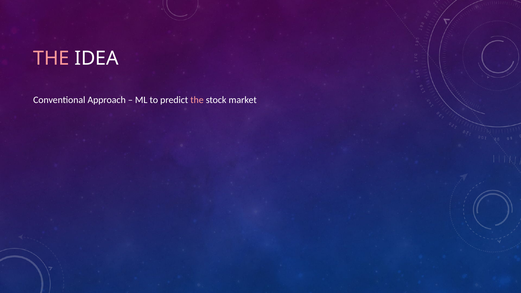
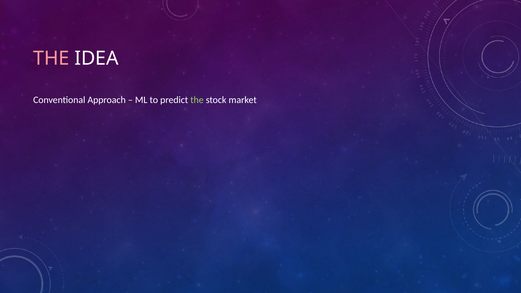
the at (197, 100) colour: pink -> light green
